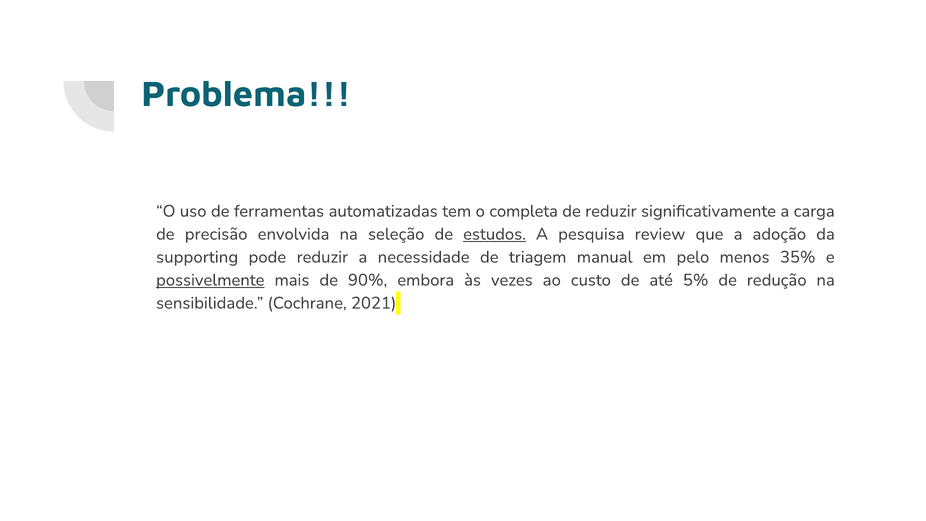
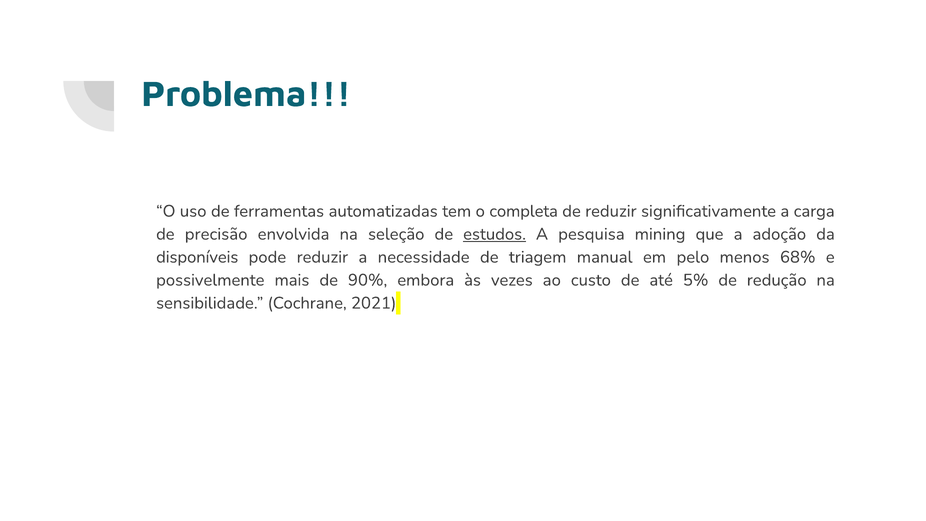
review: review -> mining
supporting: supporting -> disponíveis
35%: 35% -> 68%
possivelmente underline: present -> none
